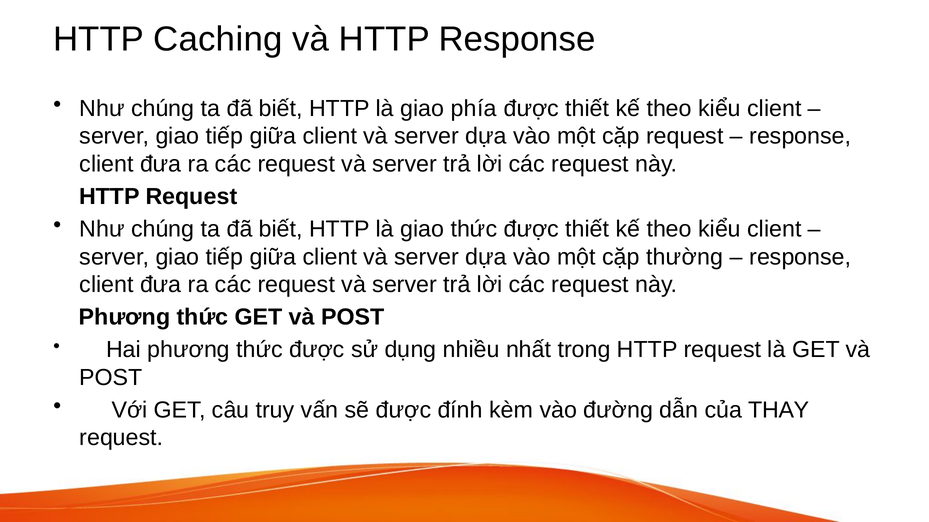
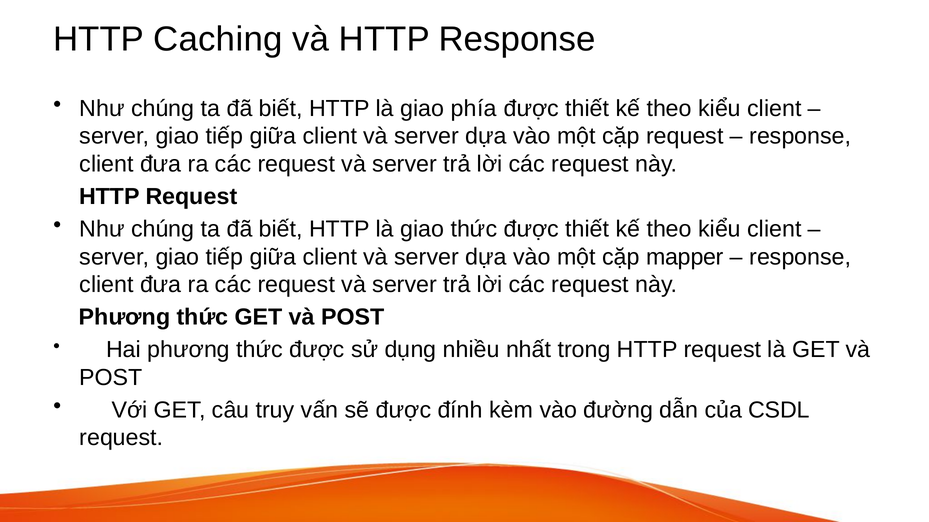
thường: thường -> mapper
THAY: THAY -> CSDL
